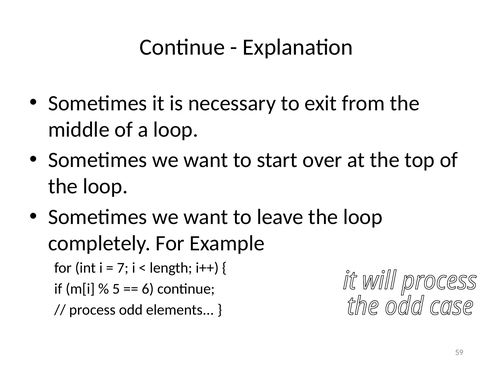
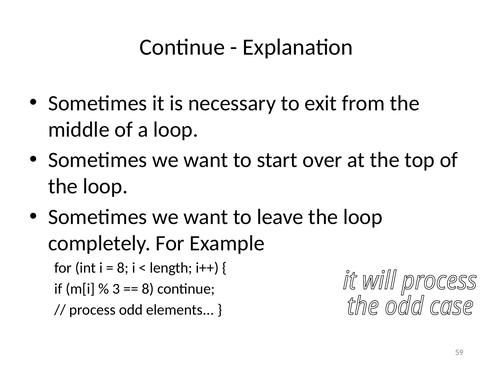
7 at (123, 268): 7 -> 8
5: 5 -> 3
6 at (148, 289): 6 -> 8
